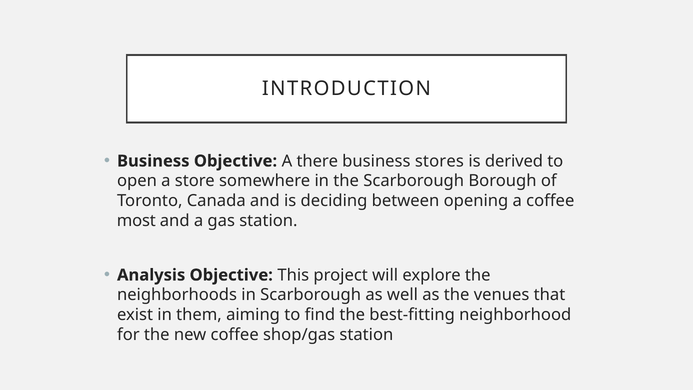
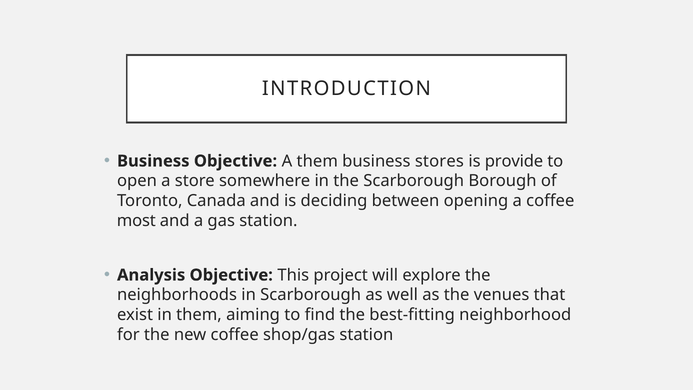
A there: there -> them
derived: derived -> provide
